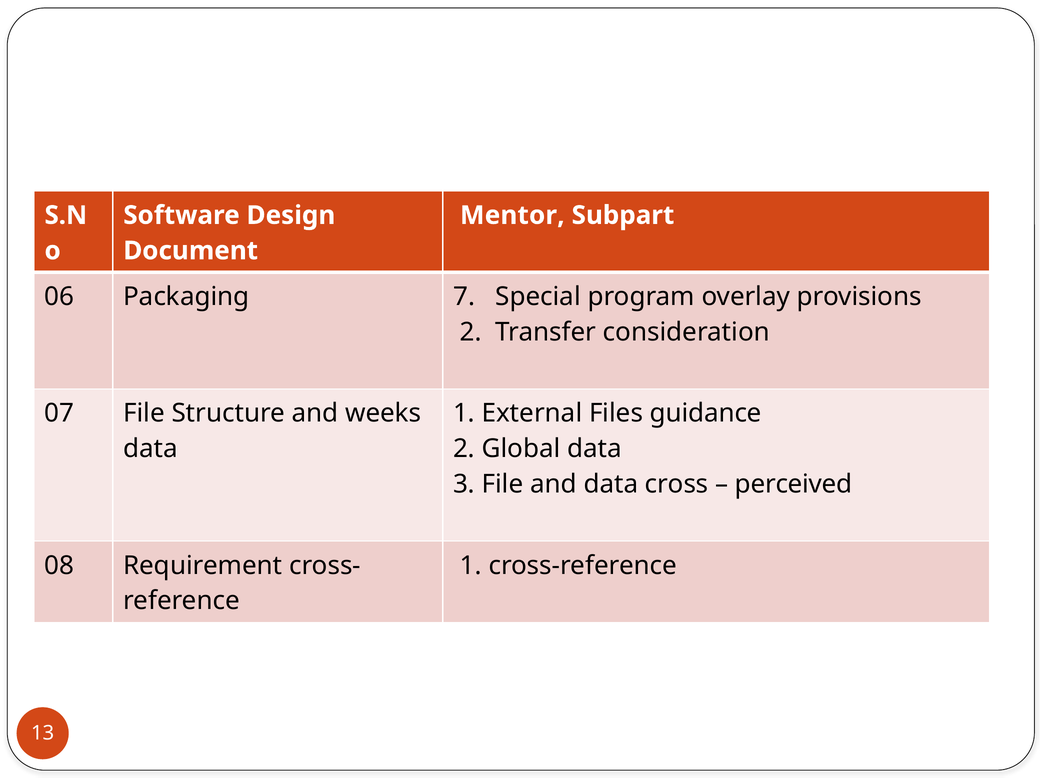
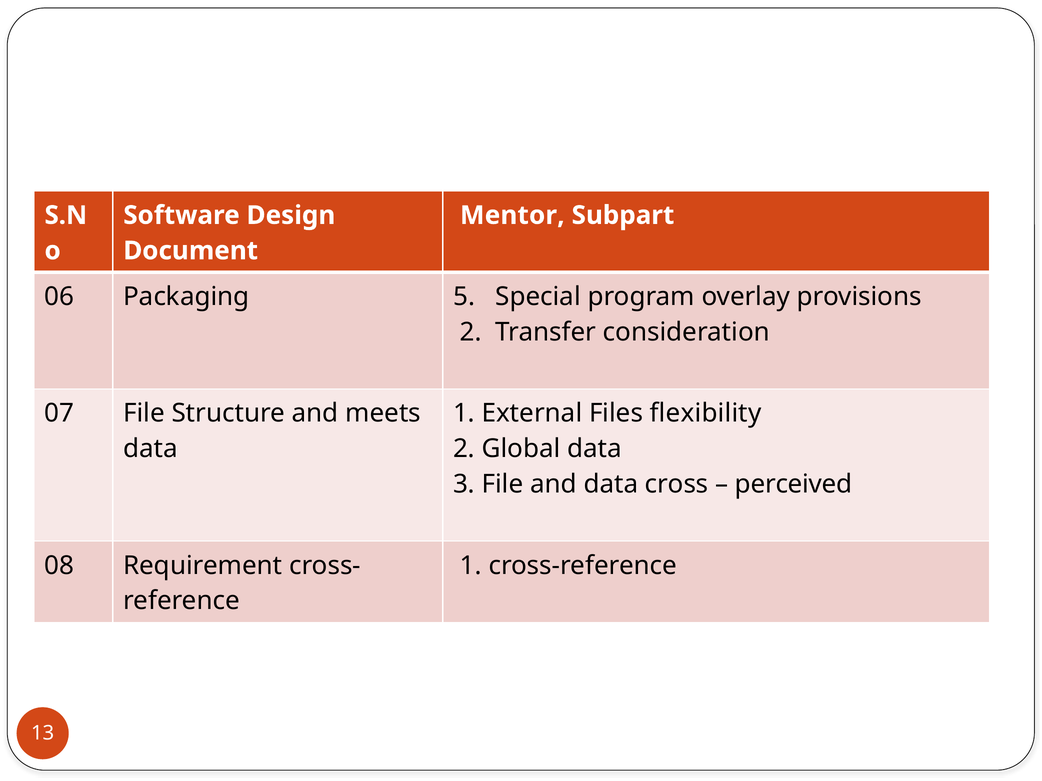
7: 7 -> 5
weeks: weeks -> meets
guidance: guidance -> flexibility
